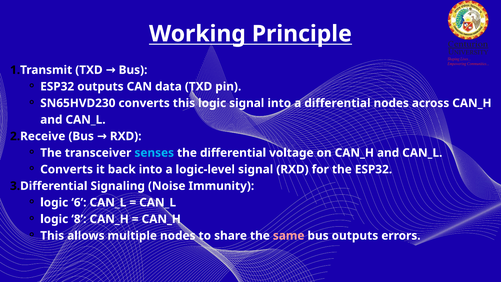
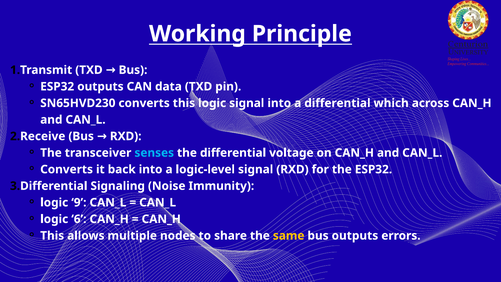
differential nodes: nodes -> which
6: 6 -> 9
8: 8 -> 6
same colour: pink -> yellow
